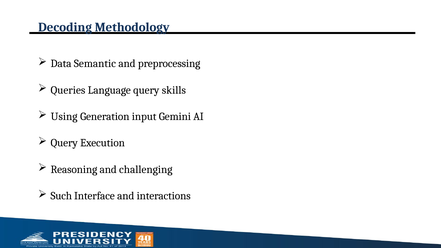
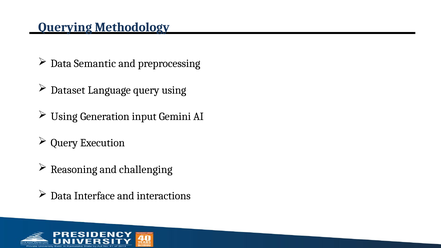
Decoding: Decoding -> Querying
Queries: Queries -> Dataset
query skills: skills -> using
Such at (61, 196): Such -> Data
